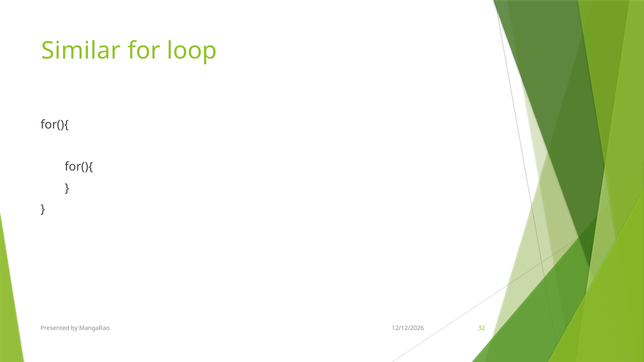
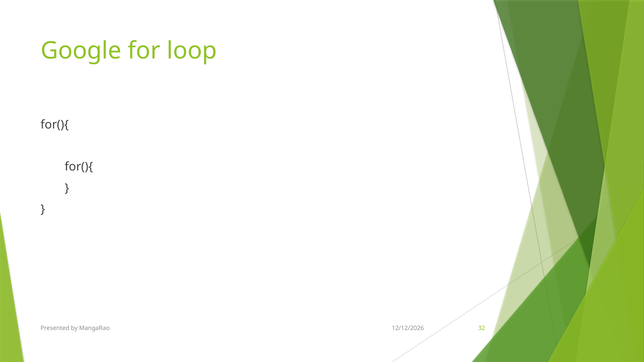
Similar: Similar -> Google
